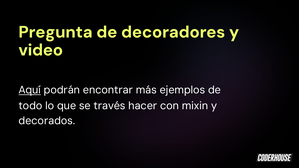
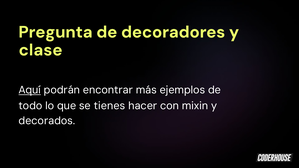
video: video -> clase
través: través -> tienes
